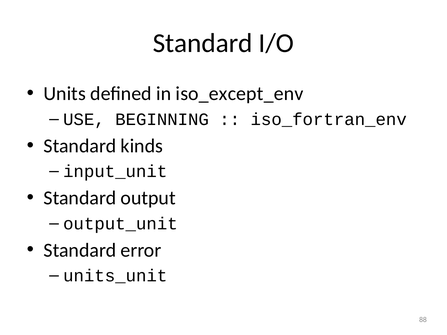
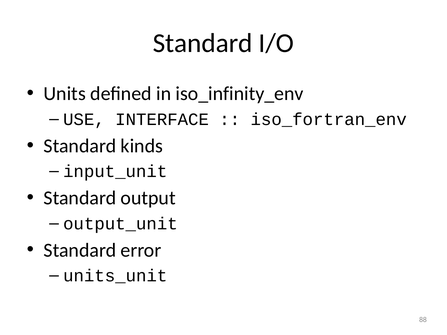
iso_except_env: iso_except_env -> iso_infinity_env
BEGINNING: BEGINNING -> INTERFACE
